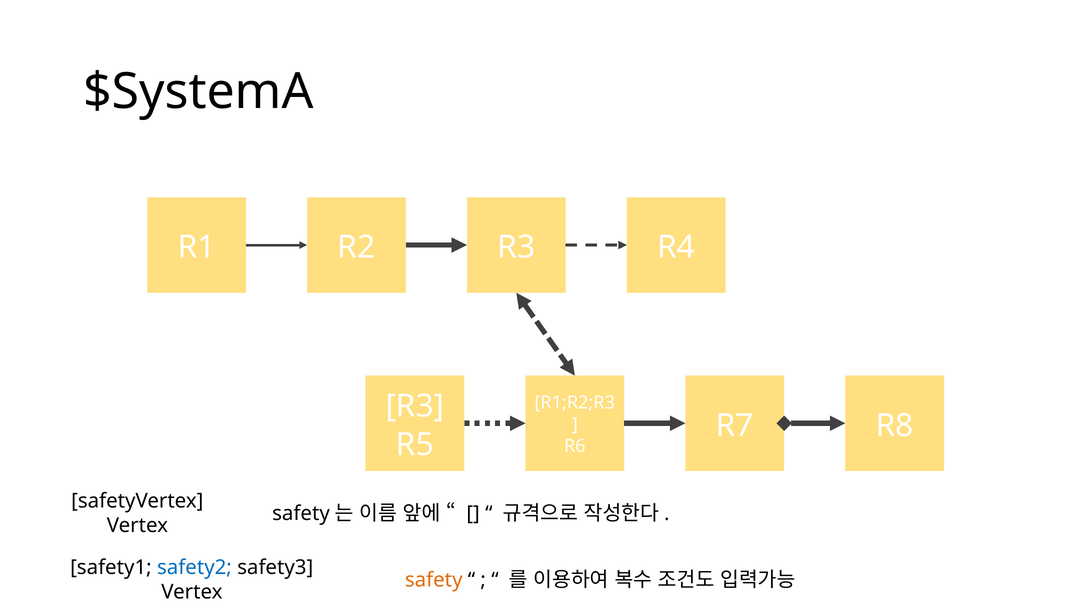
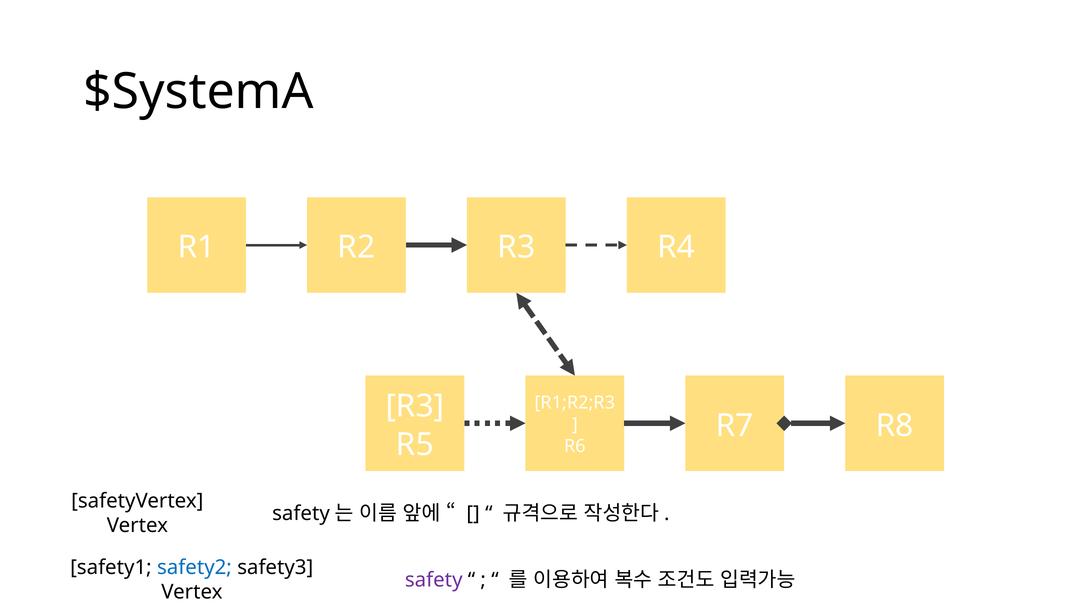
safety colour: orange -> purple
